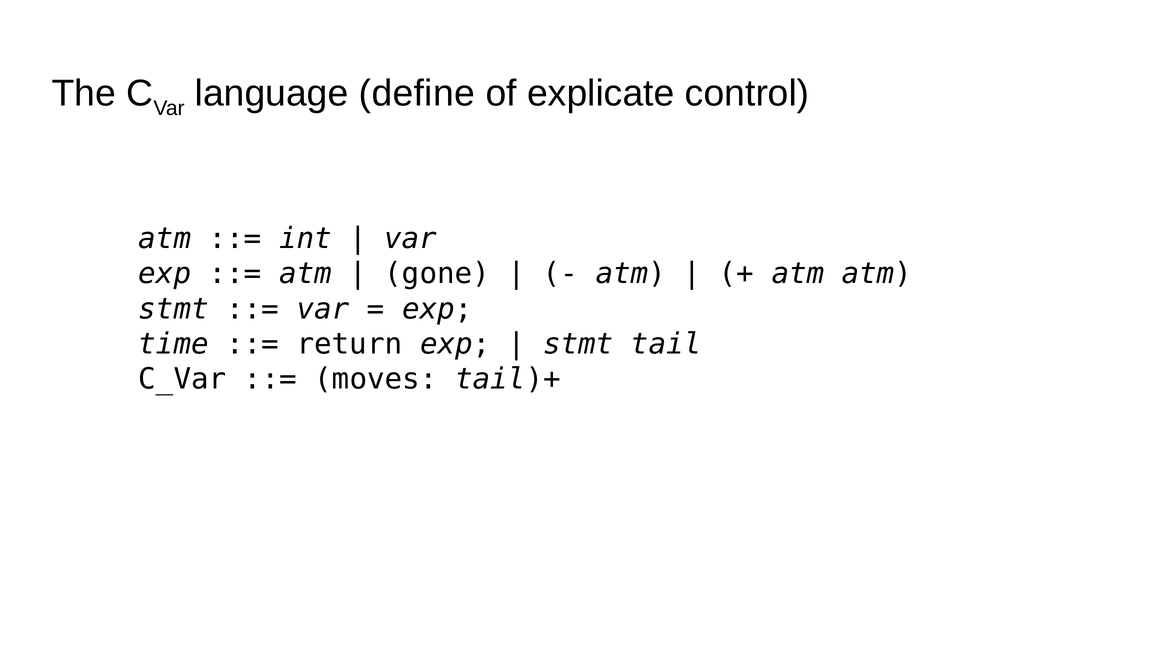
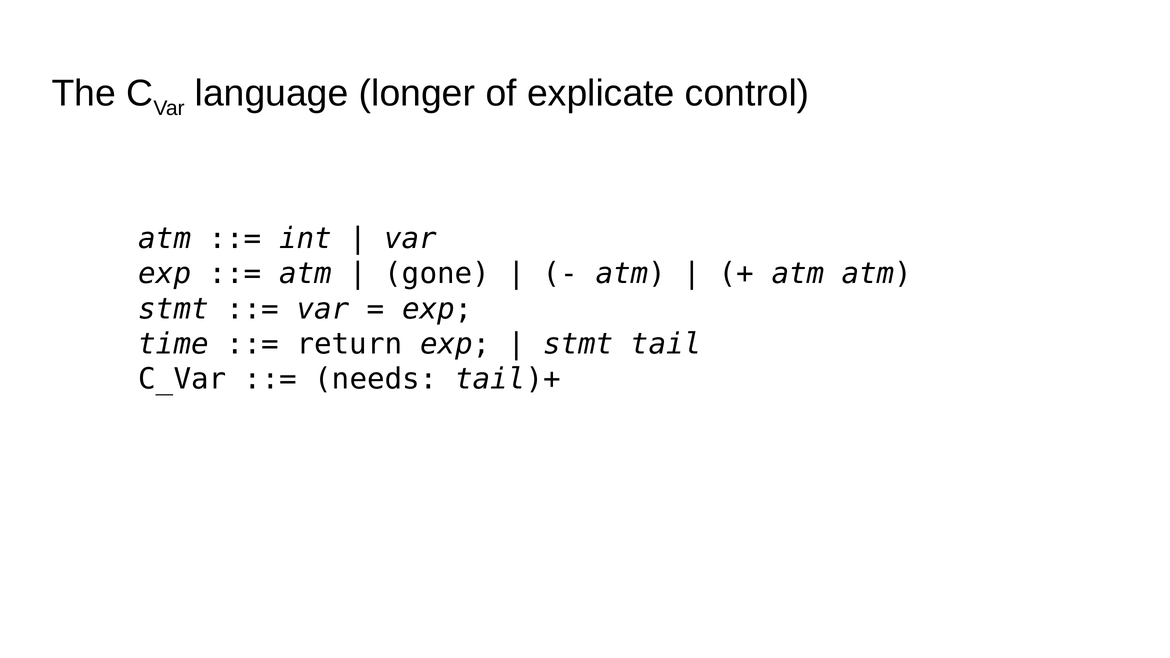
define: define -> longer
moves: moves -> needs
